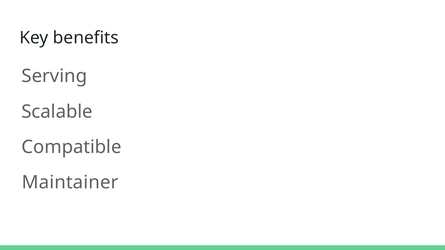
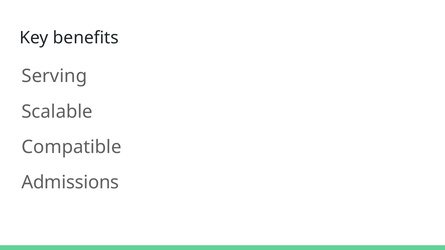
Maintainer: Maintainer -> Admissions
